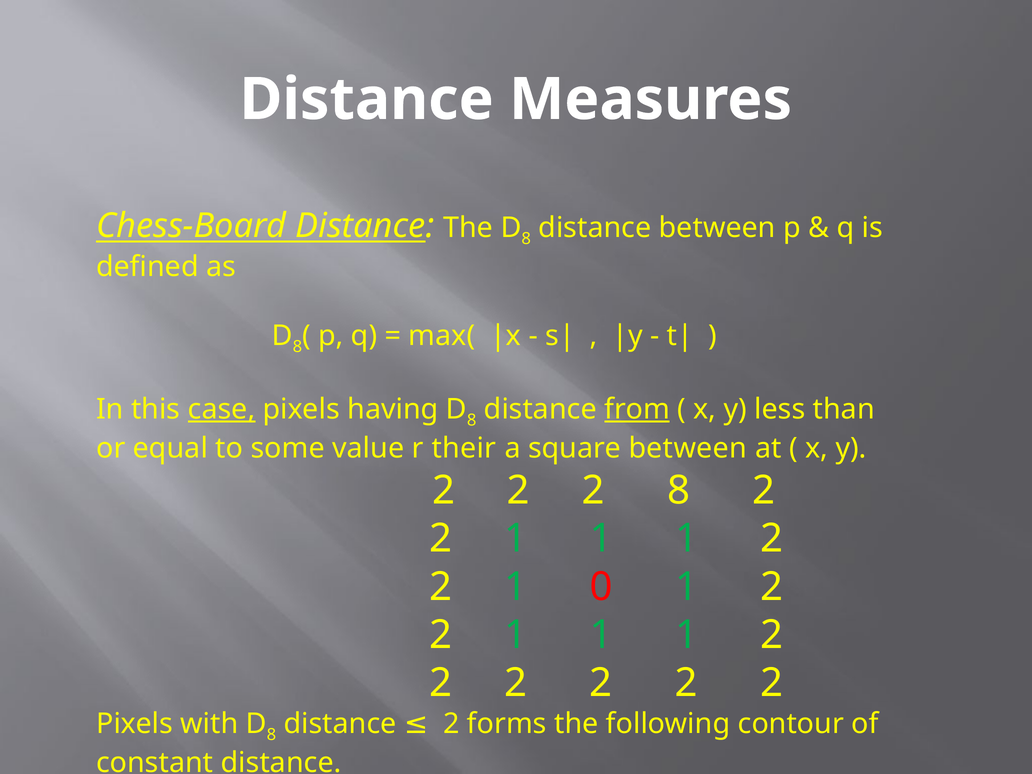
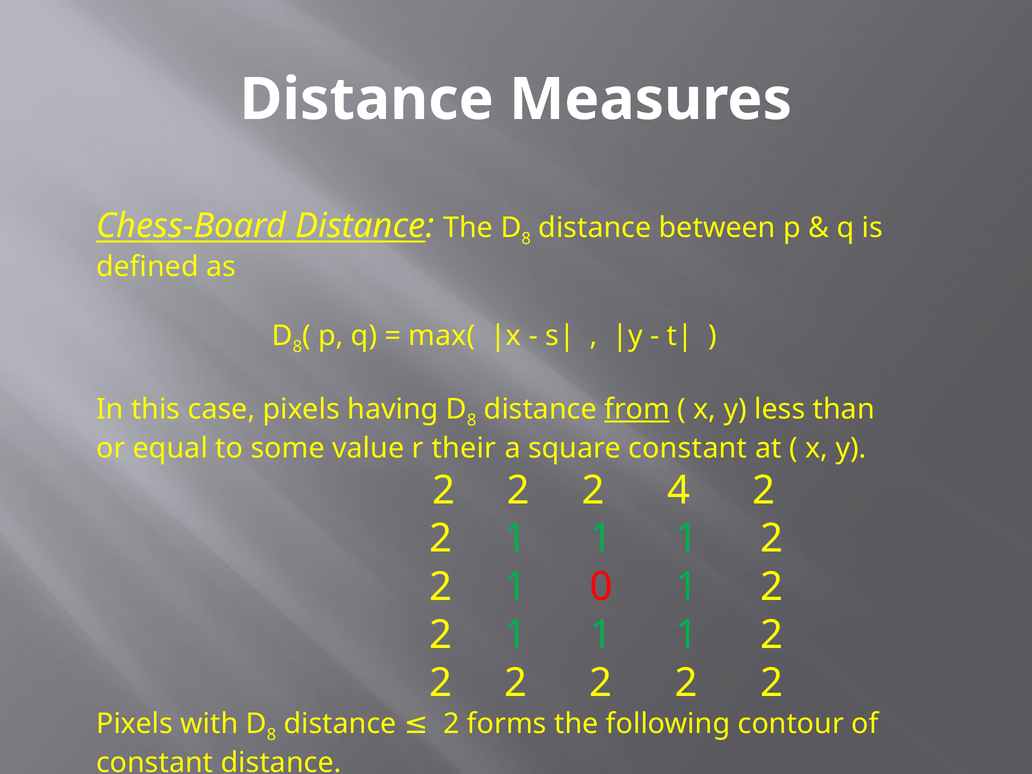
case underline: present -> none
square between: between -> constant
2 8: 8 -> 4
